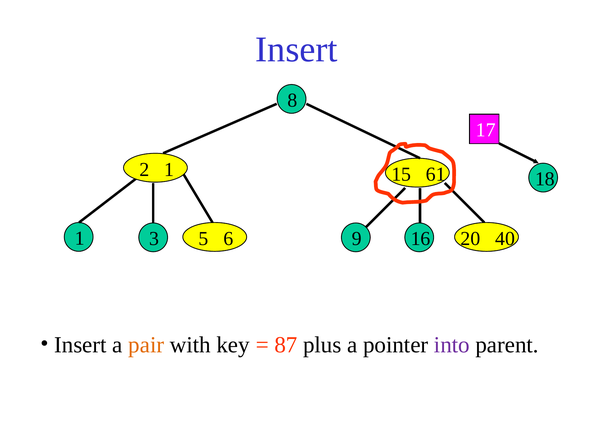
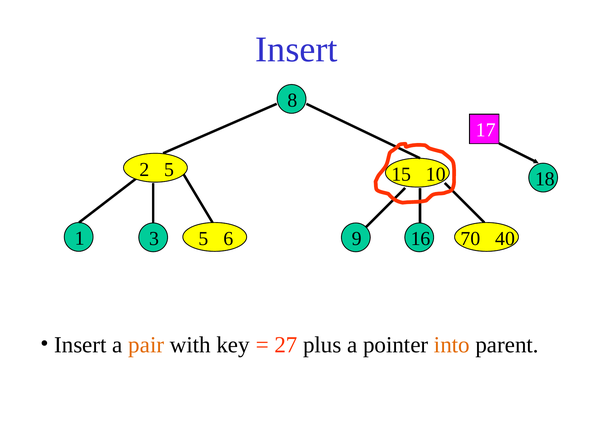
2 1: 1 -> 5
61: 61 -> 10
20: 20 -> 70
87: 87 -> 27
into colour: purple -> orange
